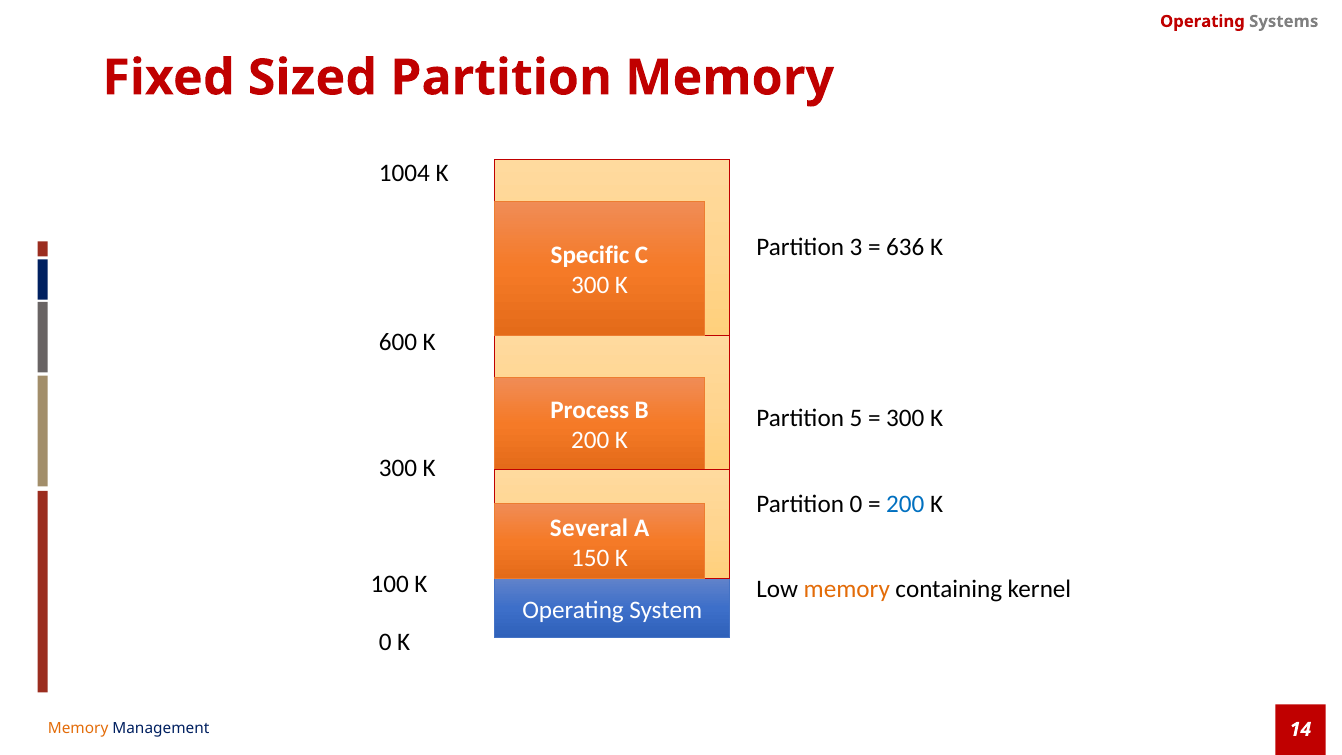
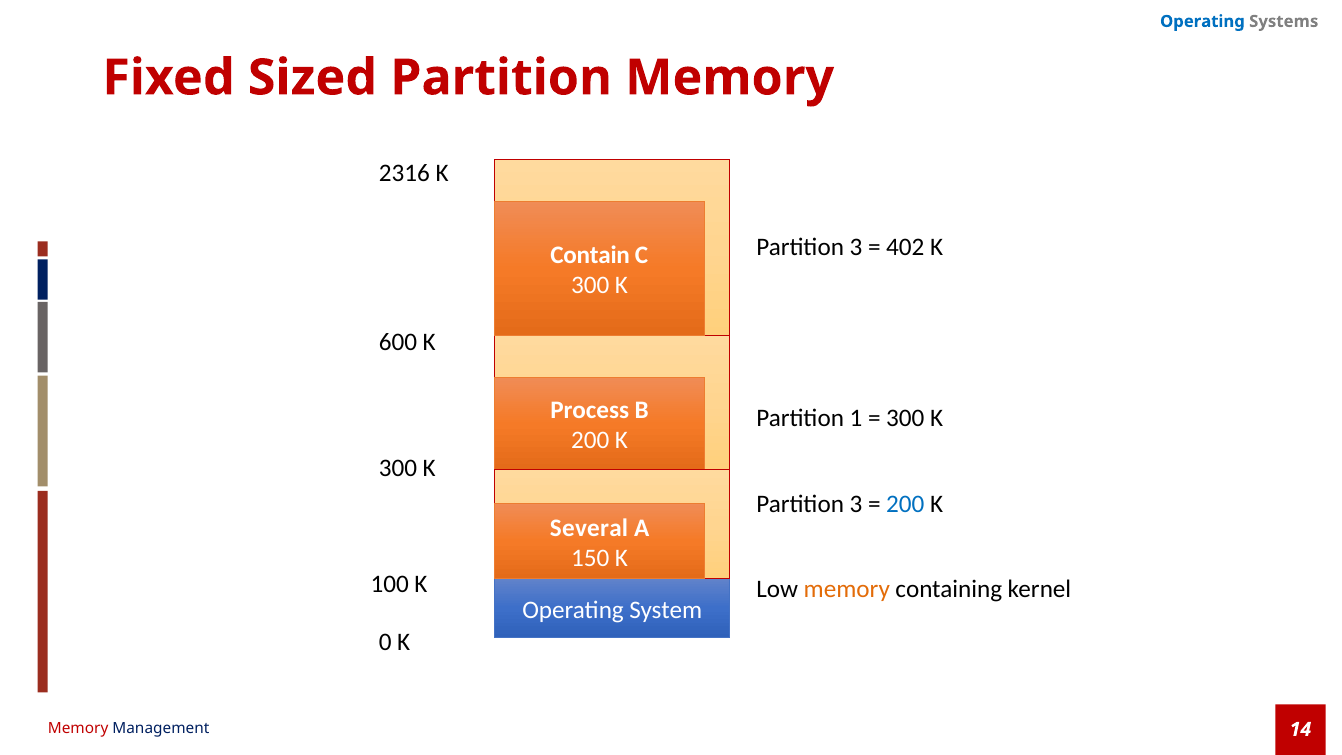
Operating at (1202, 21) colour: red -> blue
1004: 1004 -> 2316
636: 636 -> 402
Specific: Specific -> Contain
5: 5 -> 1
0 at (856, 504): 0 -> 3
Memory at (78, 728) colour: orange -> red
